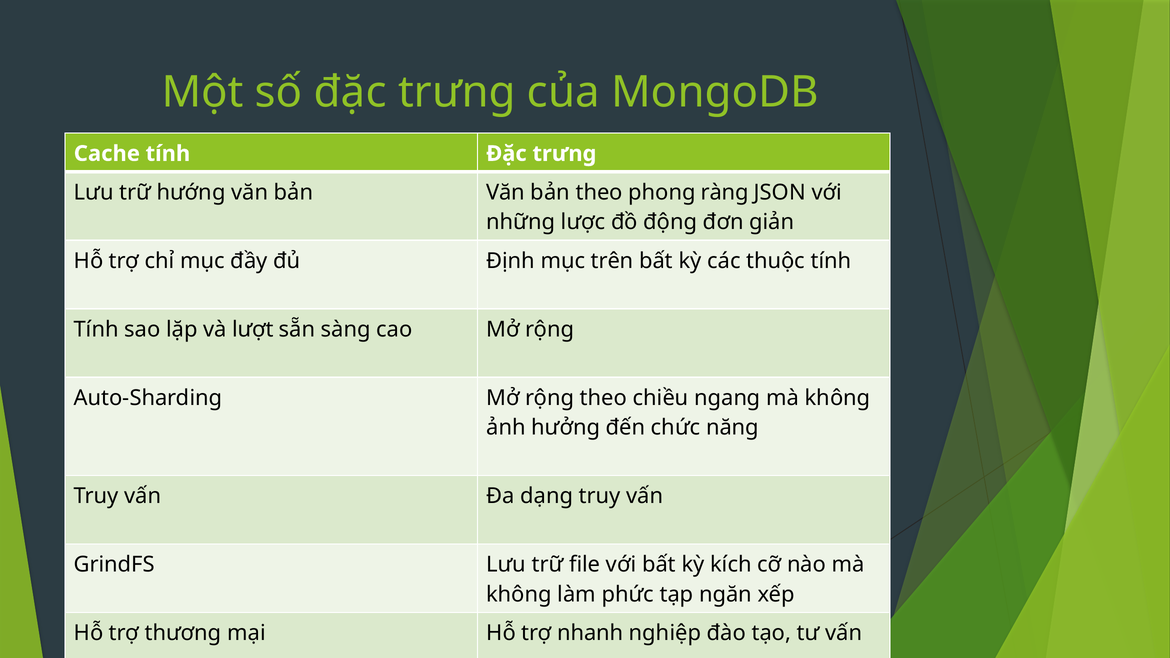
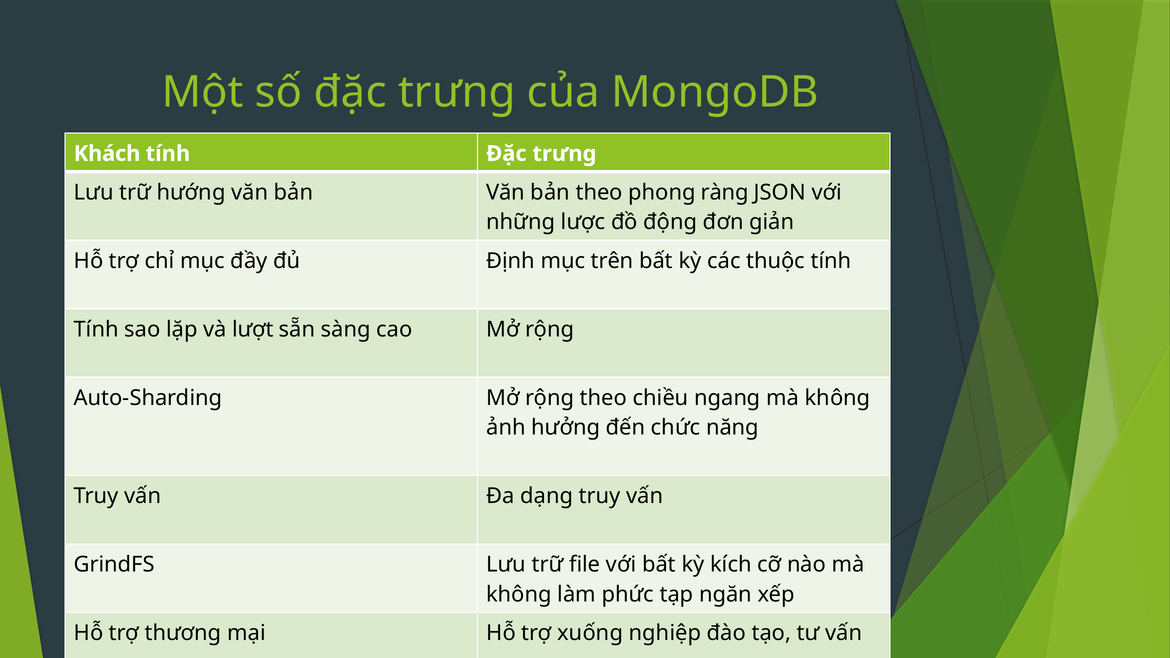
Cache: Cache -> Khách
nhanh: nhanh -> xuống
